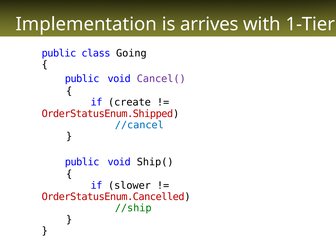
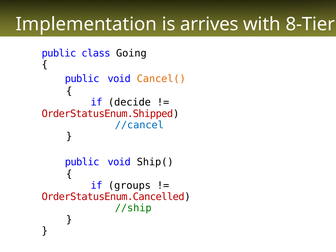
1-Tier: 1-Tier -> 8-Tier
Cancel( colour: purple -> orange
create: create -> decide
slower: slower -> groups
